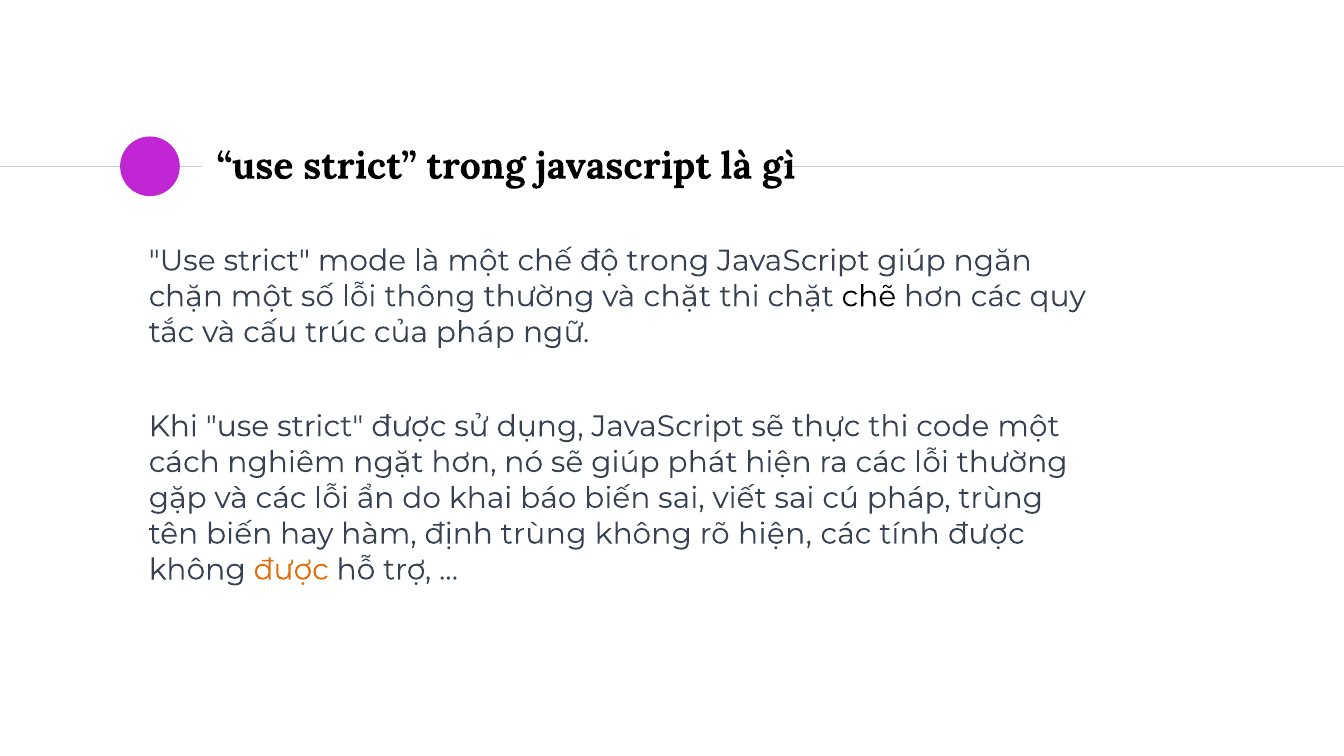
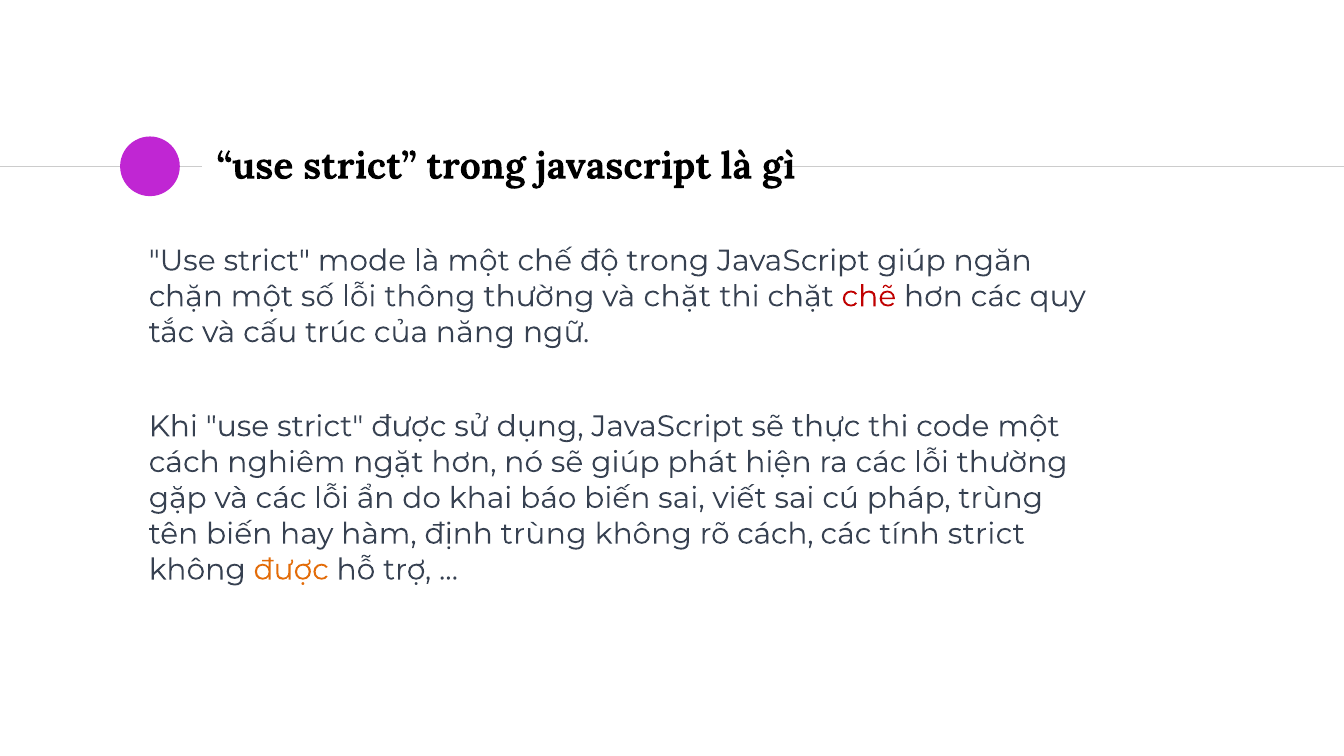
chẽ colour: black -> red
của pháp: pháp -> năng
rõ hiện: hiện -> cách
tính được: được -> strict
